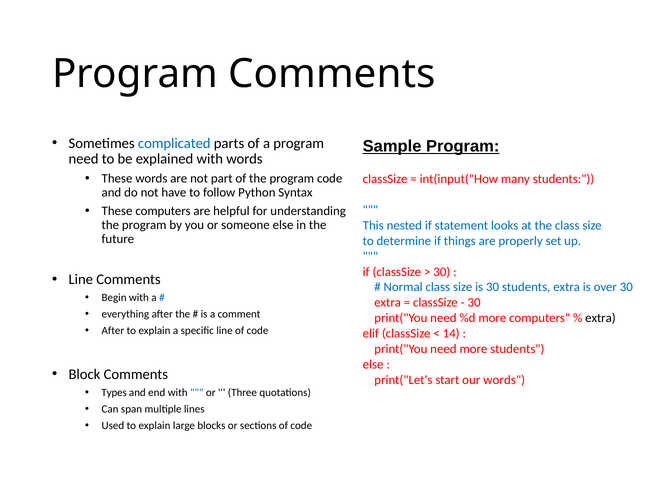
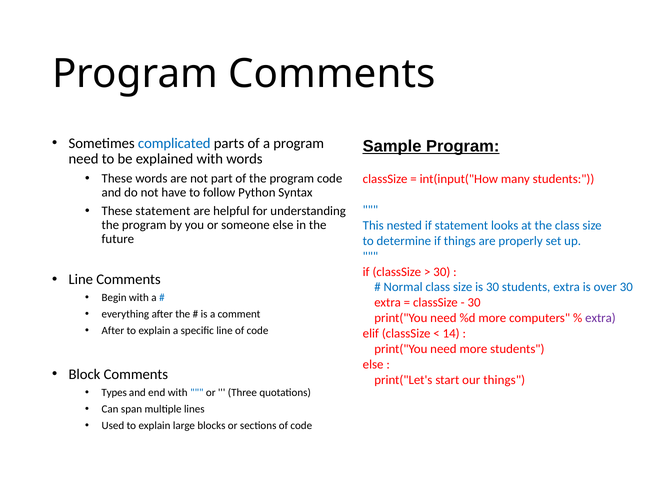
These computers: computers -> statement
extra at (600, 318) colour: black -> purple
our words: words -> things
